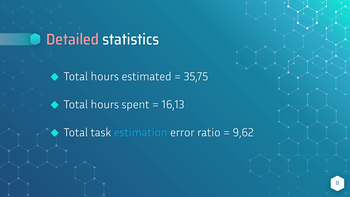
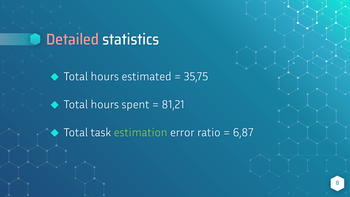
16,13: 16,13 -> 81,21
estimation colour: light blue -> light green
9,62: 9,62 -> 6,87
